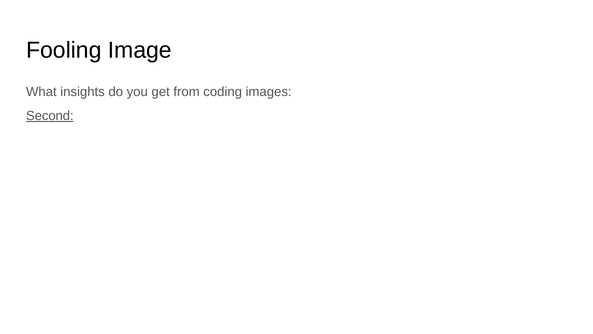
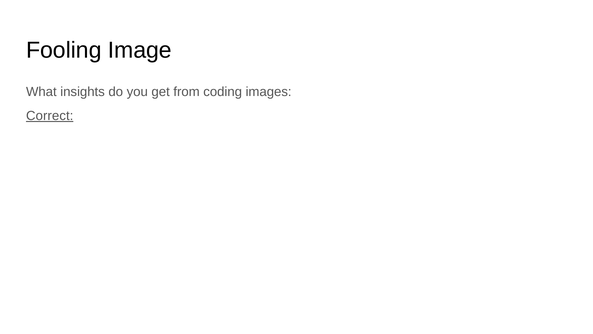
Second: Second -> Correct
